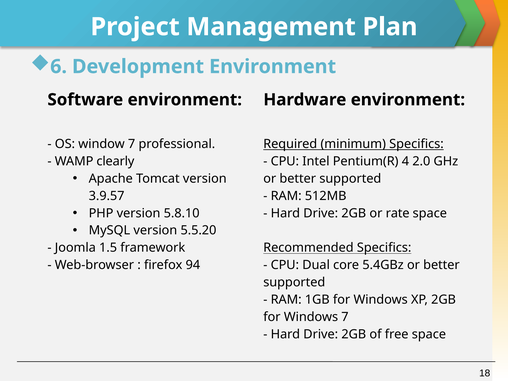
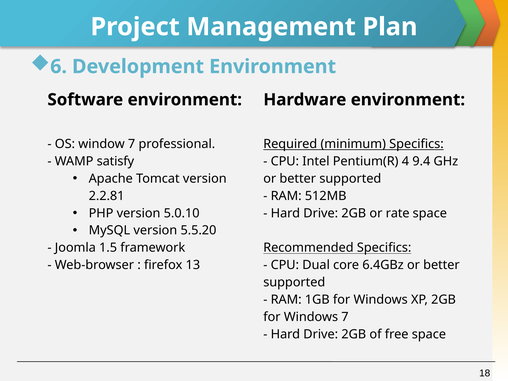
clearly: clearly -> satisfy
2.0: 2.0 -> 9.4
3.9.57: 3.9.57 -> 2.2.81
5.8.10: 5.8.10 -> 5.0.10
94: 94 -> 13
5.4GBz: 5.4GBz -> 6.4GBz
